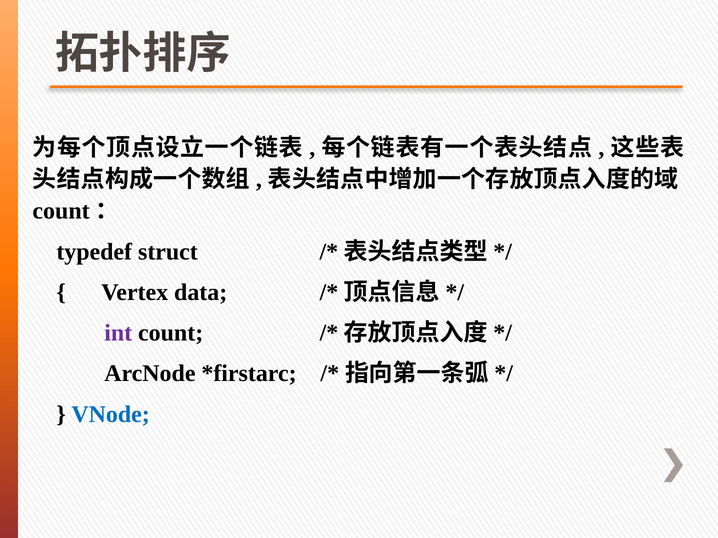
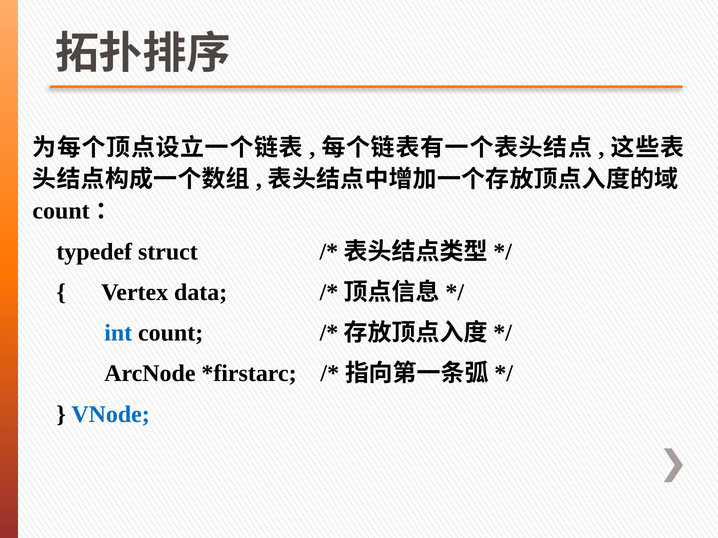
int colour: purple -> blue
